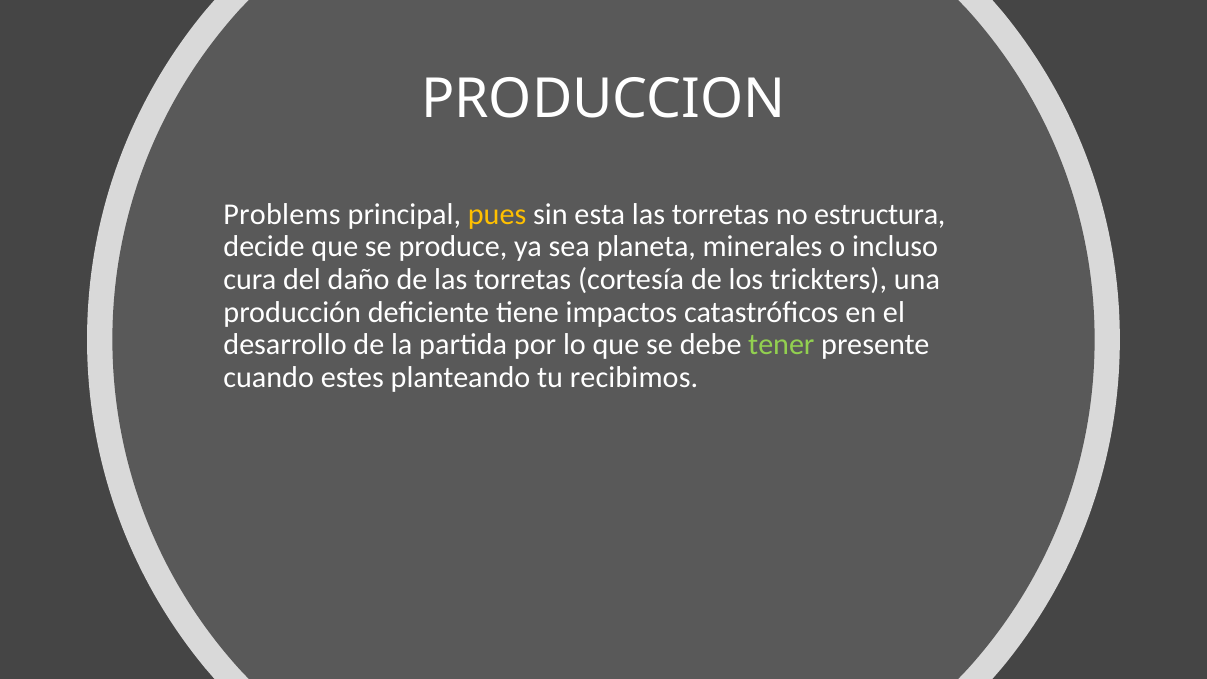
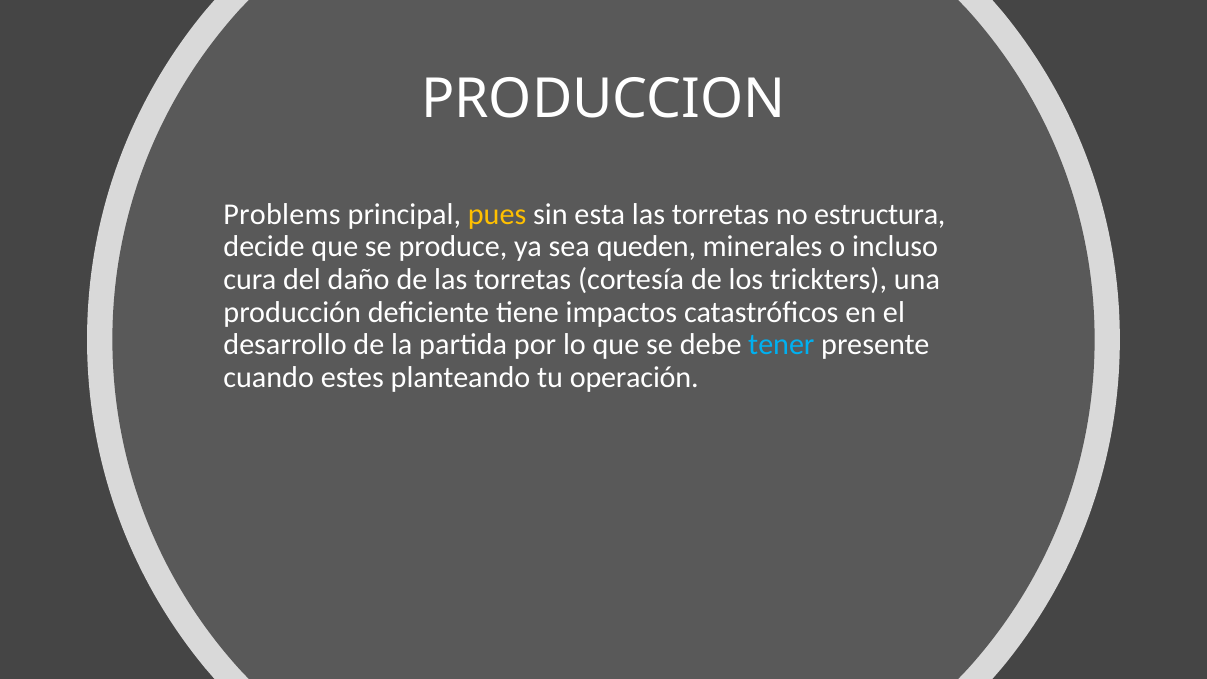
planeta: planeta -> queden
tener colour: light green -> light blue
recibimos: recibimos -> operación
